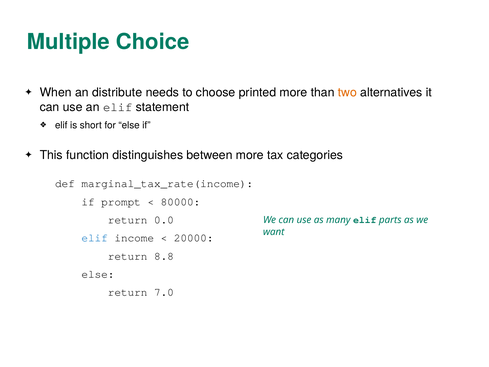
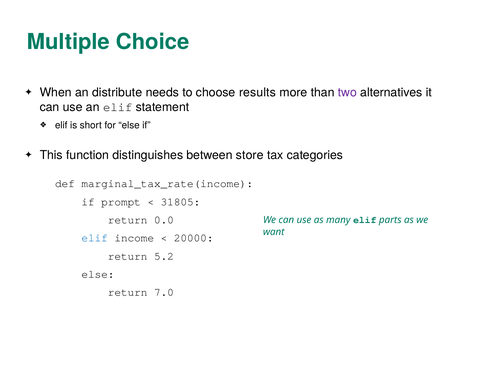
printed: printed -> results
two colour: orange -> purple
between more: more -> store
80000: 80000 -> 31805
8.8: 8.8 -> 5.2
